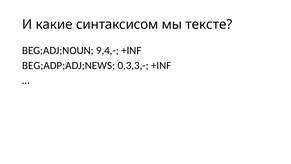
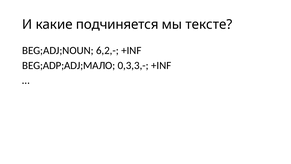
синтаксисом: синтаксисом -> подчиняется
9,4,-: 9,4,- -> 6,2,-
BEG;ADP;ADJ;NEWS: BEG;ADP;ADJ;NEWS -> BEG;ADP;ADJ;МАЛО
